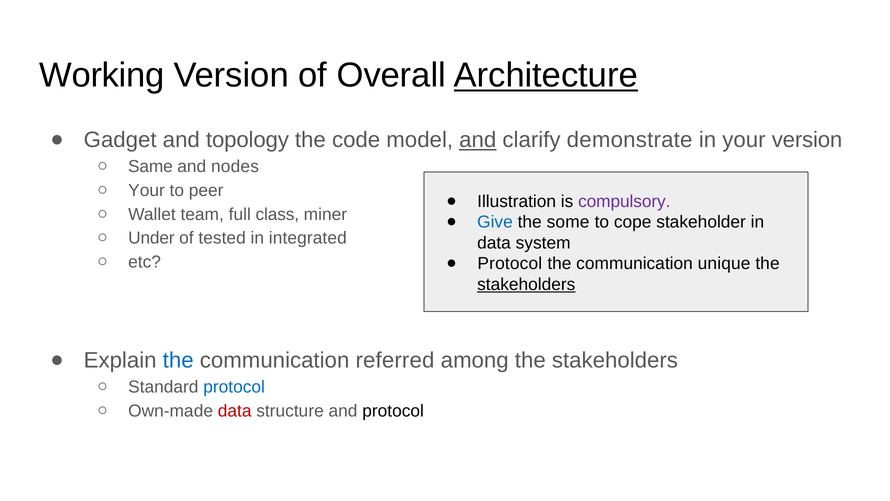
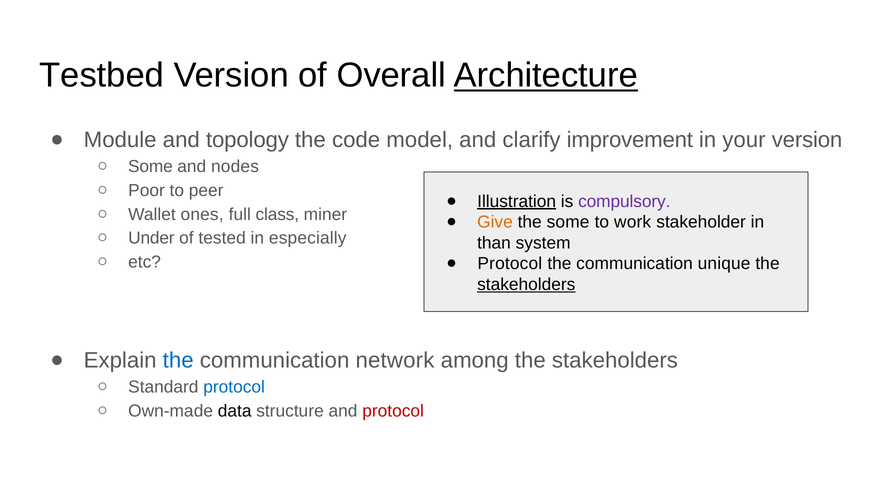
Working: Working -> Testbed
Gadget: Gadget -> Module
and at (478, 140) underline: present -> none
demonstrate: demonstrate -> improvement
Same at (150, 166): Same -> Some
Your at (147, 190): Your -> Poor
Illustration underline: none -> present
team: team -> ones
Give colour: blue -> orange
cope: cope -> work
integrated: integrated -> especially
data at (494, 243): data -> than
referred: referred -> network
data at (235, 411) colour: red -> black
protocol at (393, 411) colour: black -> red
